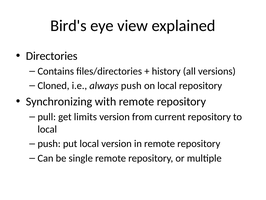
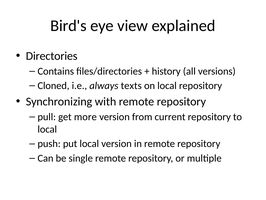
always push: push -> texts
limits: limits -> more
